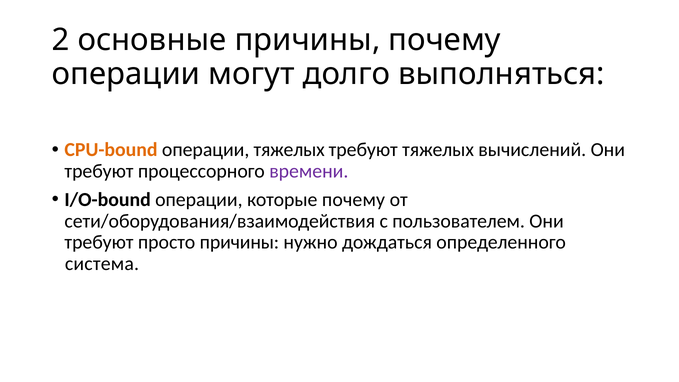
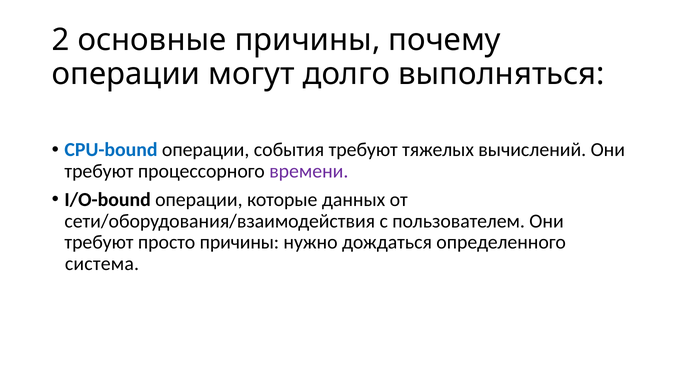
CPU-bound colour: orange -> blue
операции тяжелых: тяжелых -> события
которые почему: почему -> данных
